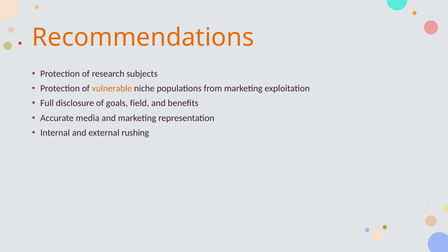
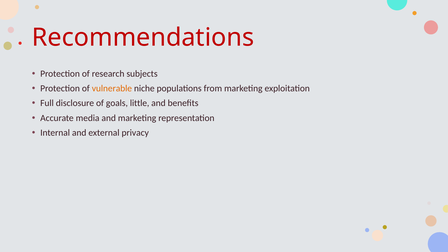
Recommendations colour: orange -> red
field: field -> little
rushing: rushing -> privacy
